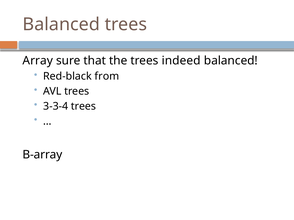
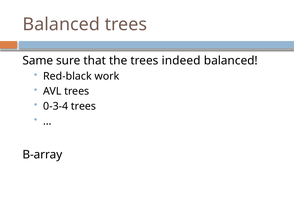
Array: Array -> Same
from: from -> work
3-3-4: 3-3-4 -> 0-3-4
